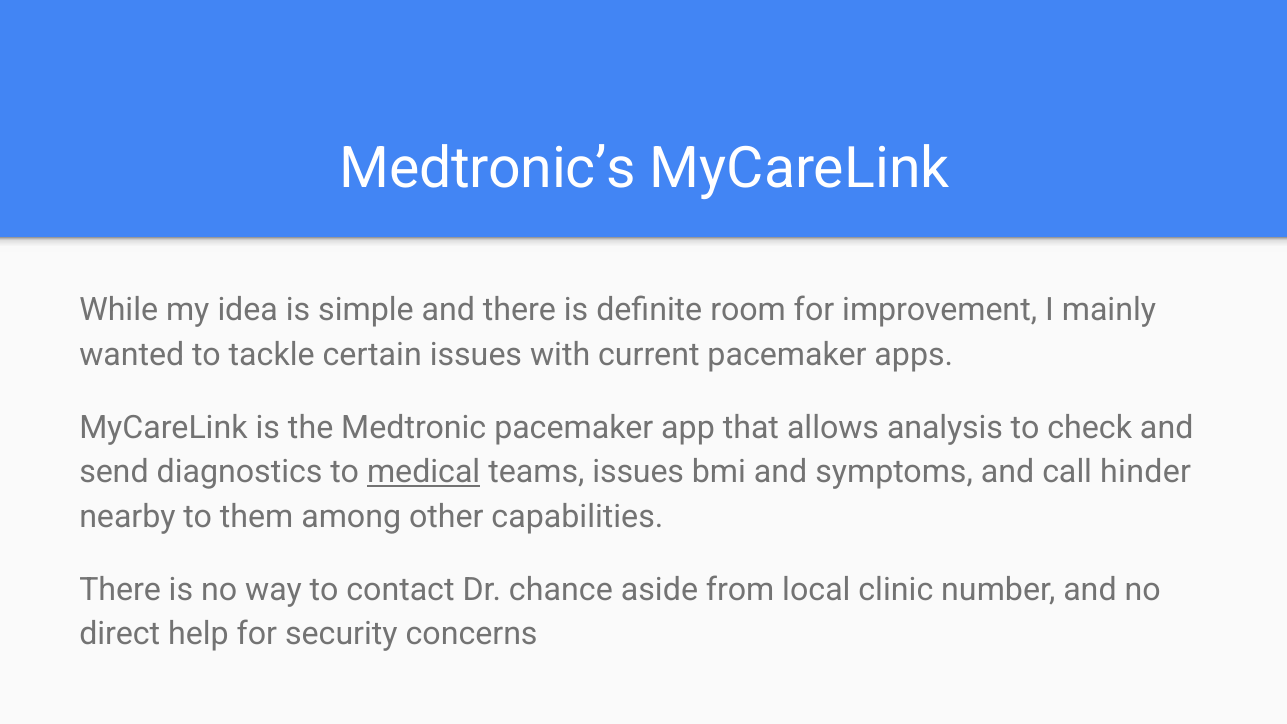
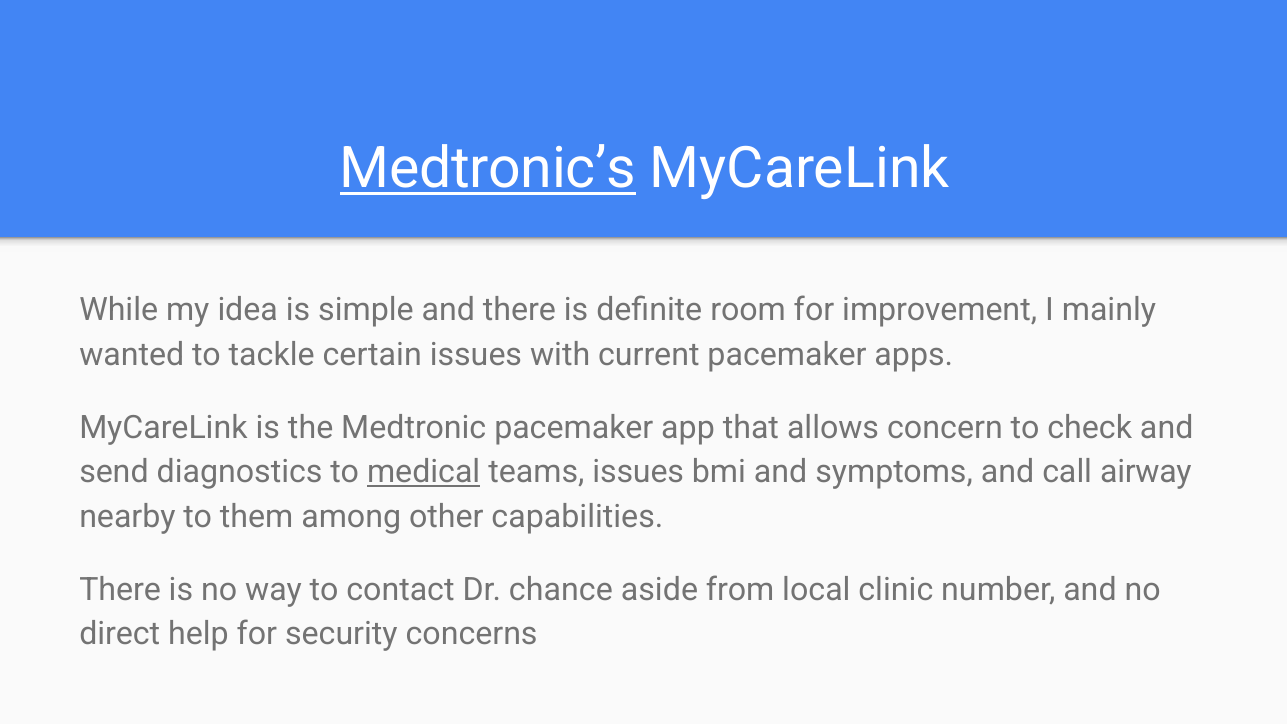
Medtronic’s underline: none -> present
analysis: analysis -> concern
hinder: hinder -> airway
